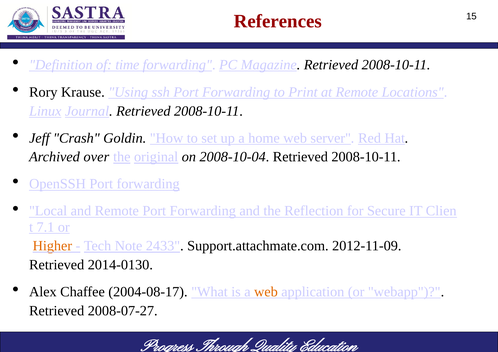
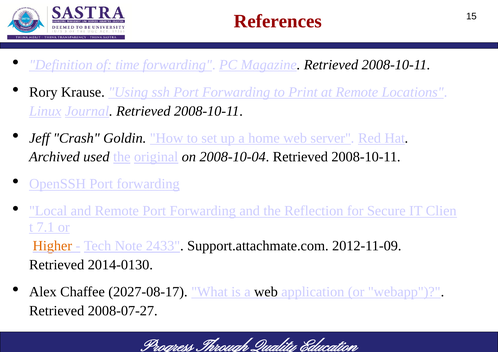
over: over -> used
2004-08-17: 2004-08-17 -> 2027-08-17
web at (266, 292) colour: orange -> black
